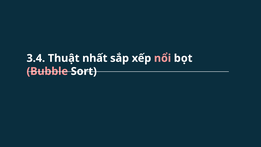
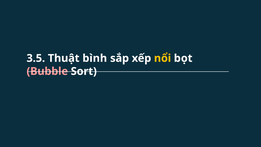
3.4: 3.4 -> 3.5
nhất: nhất -> bình
nổi colour: pink -> yellow
